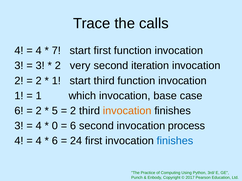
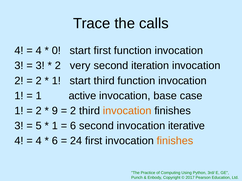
7: 7 -> 0
which: which -> active
6 at (19, 111): 6 -> 1
5: 5 -> 9
4 at (39, 126): 4 -> 5
0 at (55, 126): 0 -> 1
process: process -> iterative
finishes at (175, 141) colour: blue -> orange
